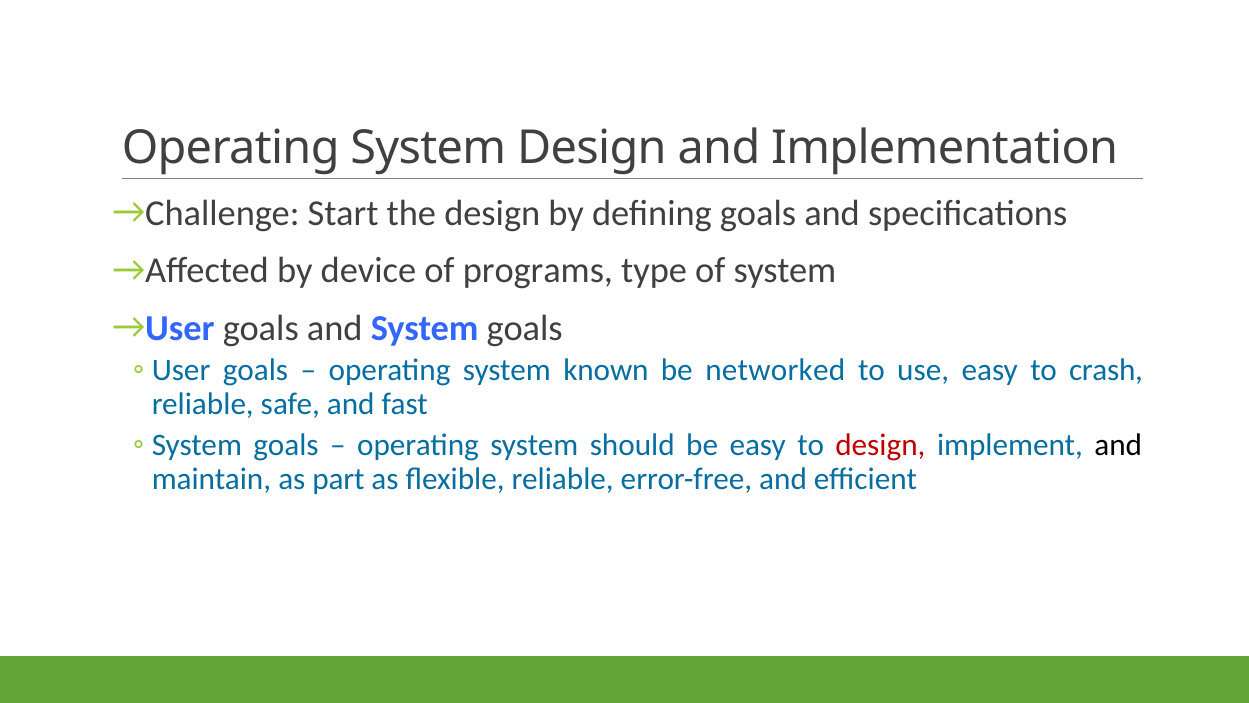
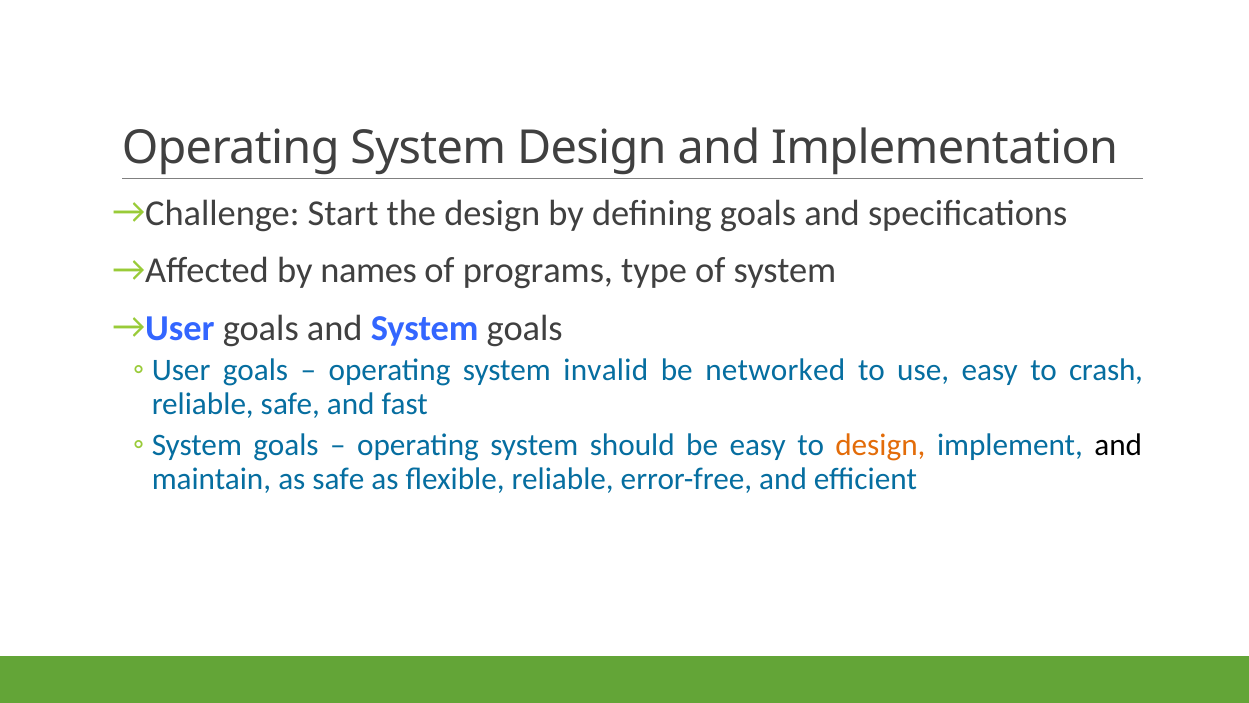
device: device -> names
known: known -> invalid
design at (880, 445) colour: red -> orange
as part: part -> safe
